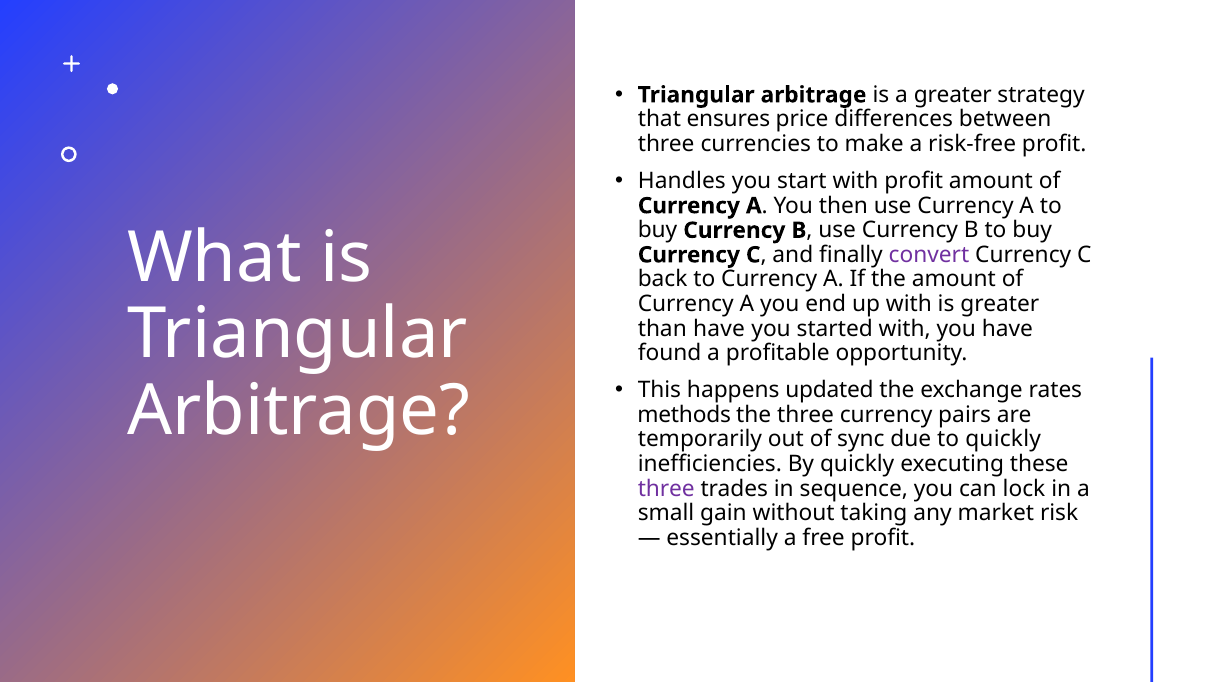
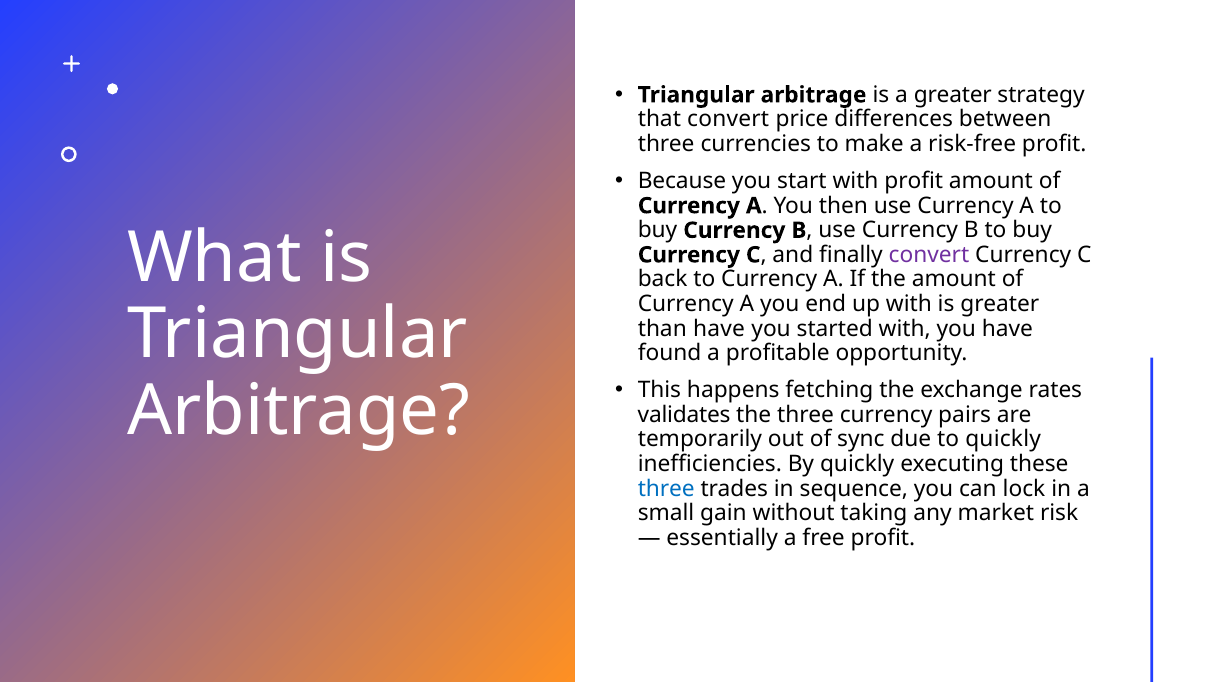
that ensures: ensures -> convert
Handles: Handles -> Because
updated: updated -> fetching
methods: methods -> validates
three at (666, 488) colour: purple -> blue
